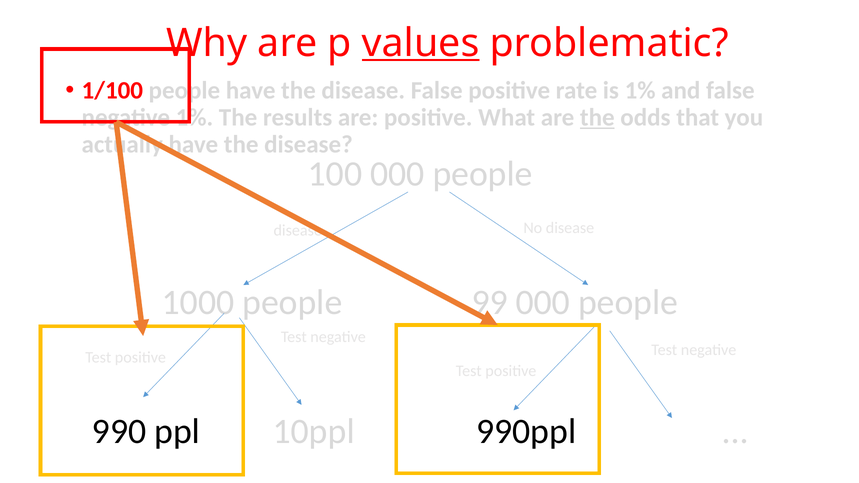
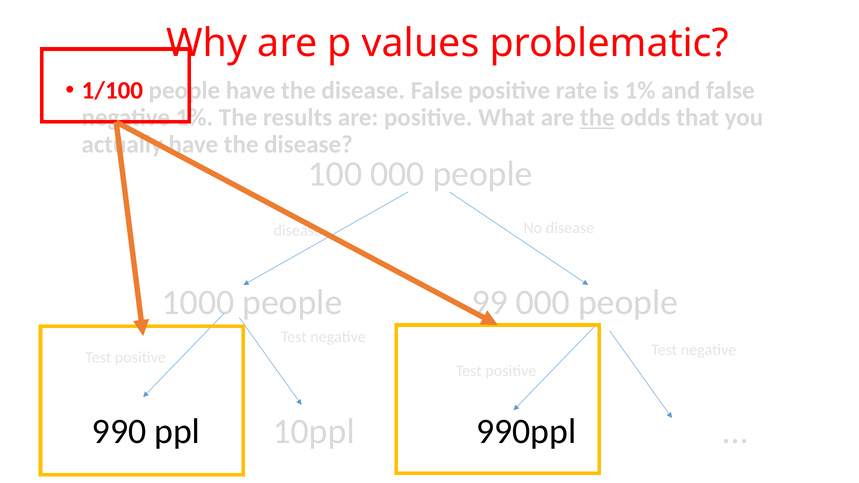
values underline: present -> none
